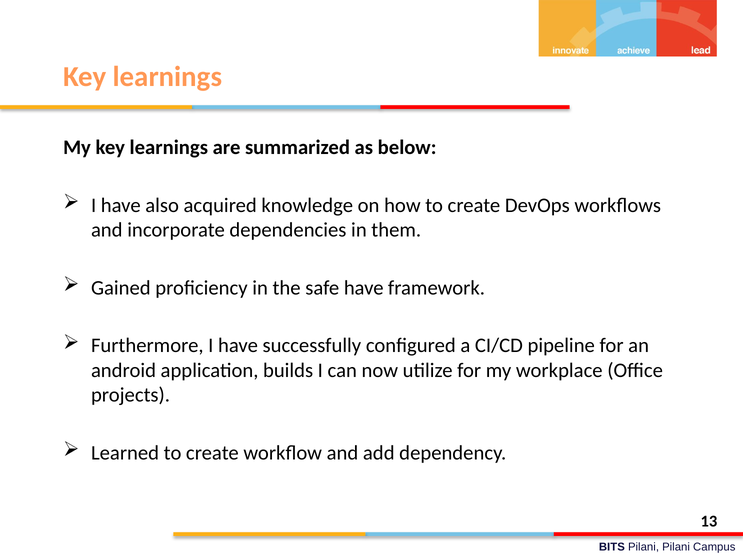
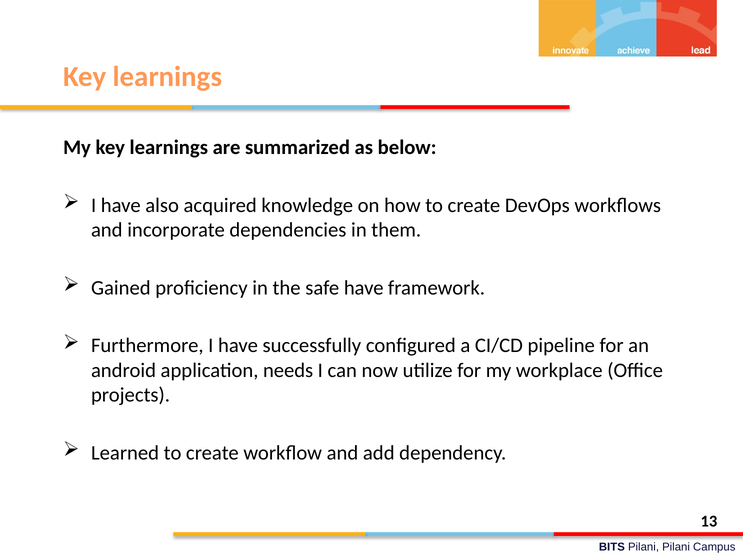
builds: builds -> needs
